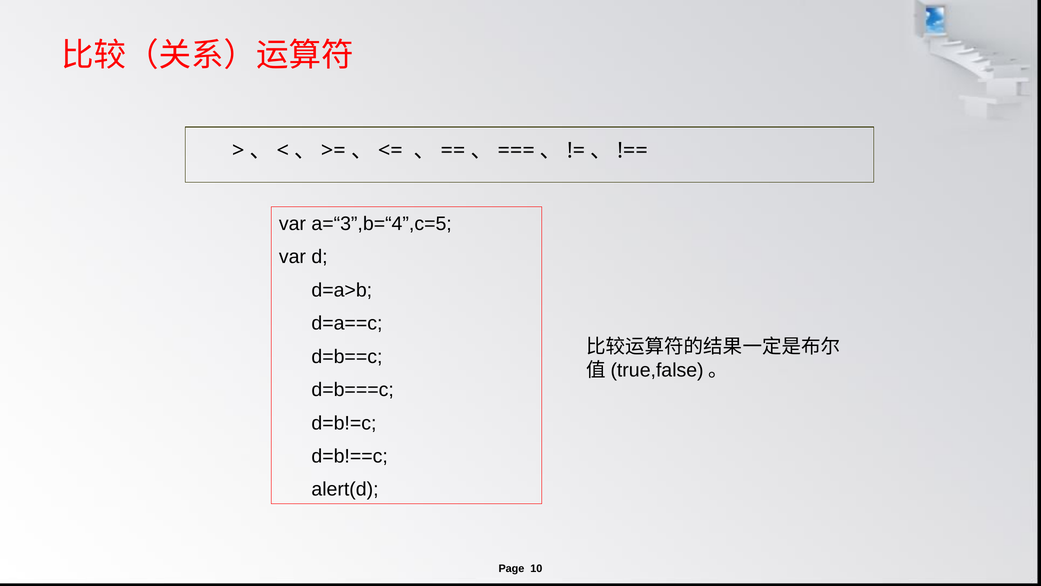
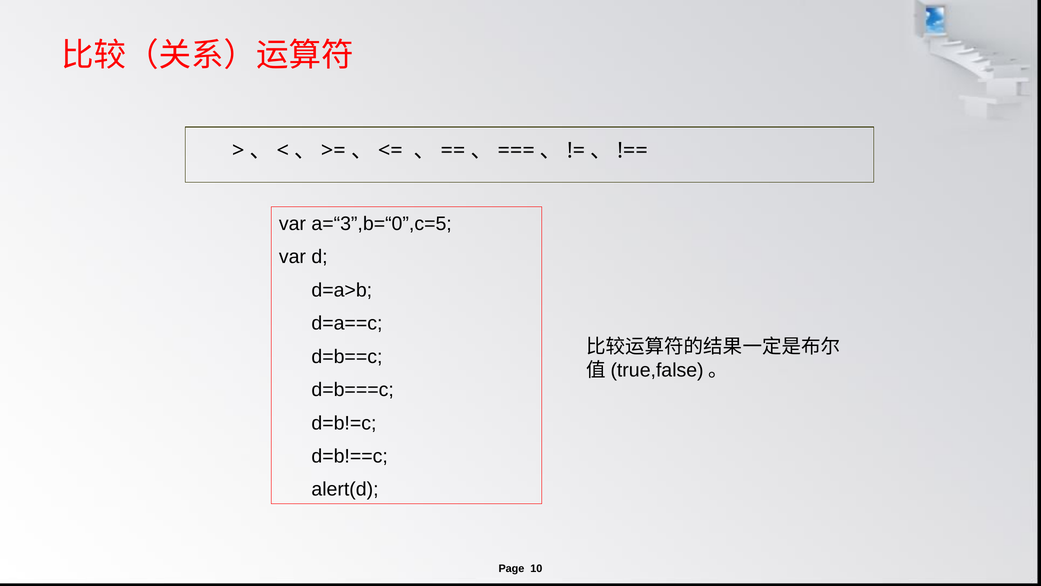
a=“3”,b=“4”,c=5: a=“3”,b=“4”,c=5 -> a=“3”,b=“0”,c=5
